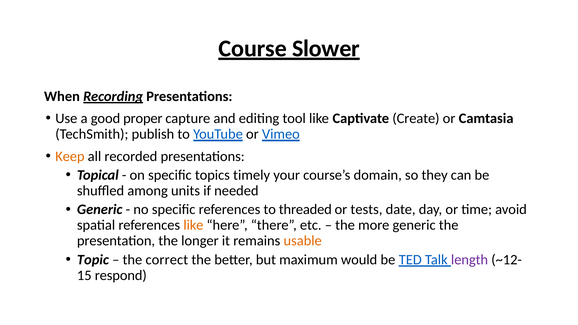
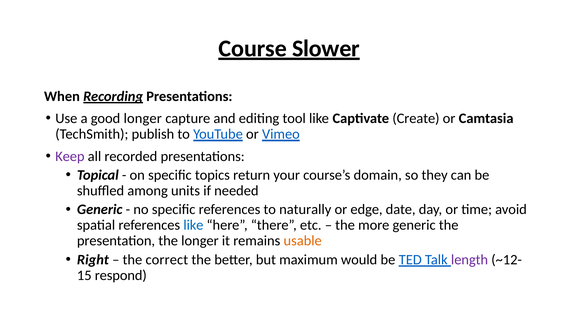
good proper: proper -> longer
Keep colour: orange -> purple
timely: timely -> return
threaded: threaded -> naturally
tests: tests -> edge
like at (193, 225) colour: orange -> blue
Topic: Topic -> Right
